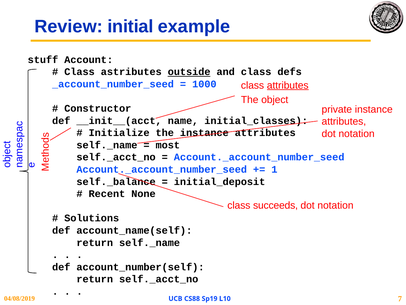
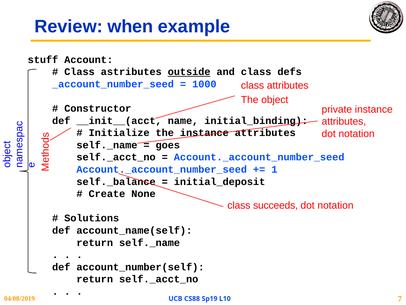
initial: initial -> when
attributes at (288, 85) underline: present -> none
initial_classes: initial_classes -> initial_binding
most: most -> goes
Recent: Recent -> Create
